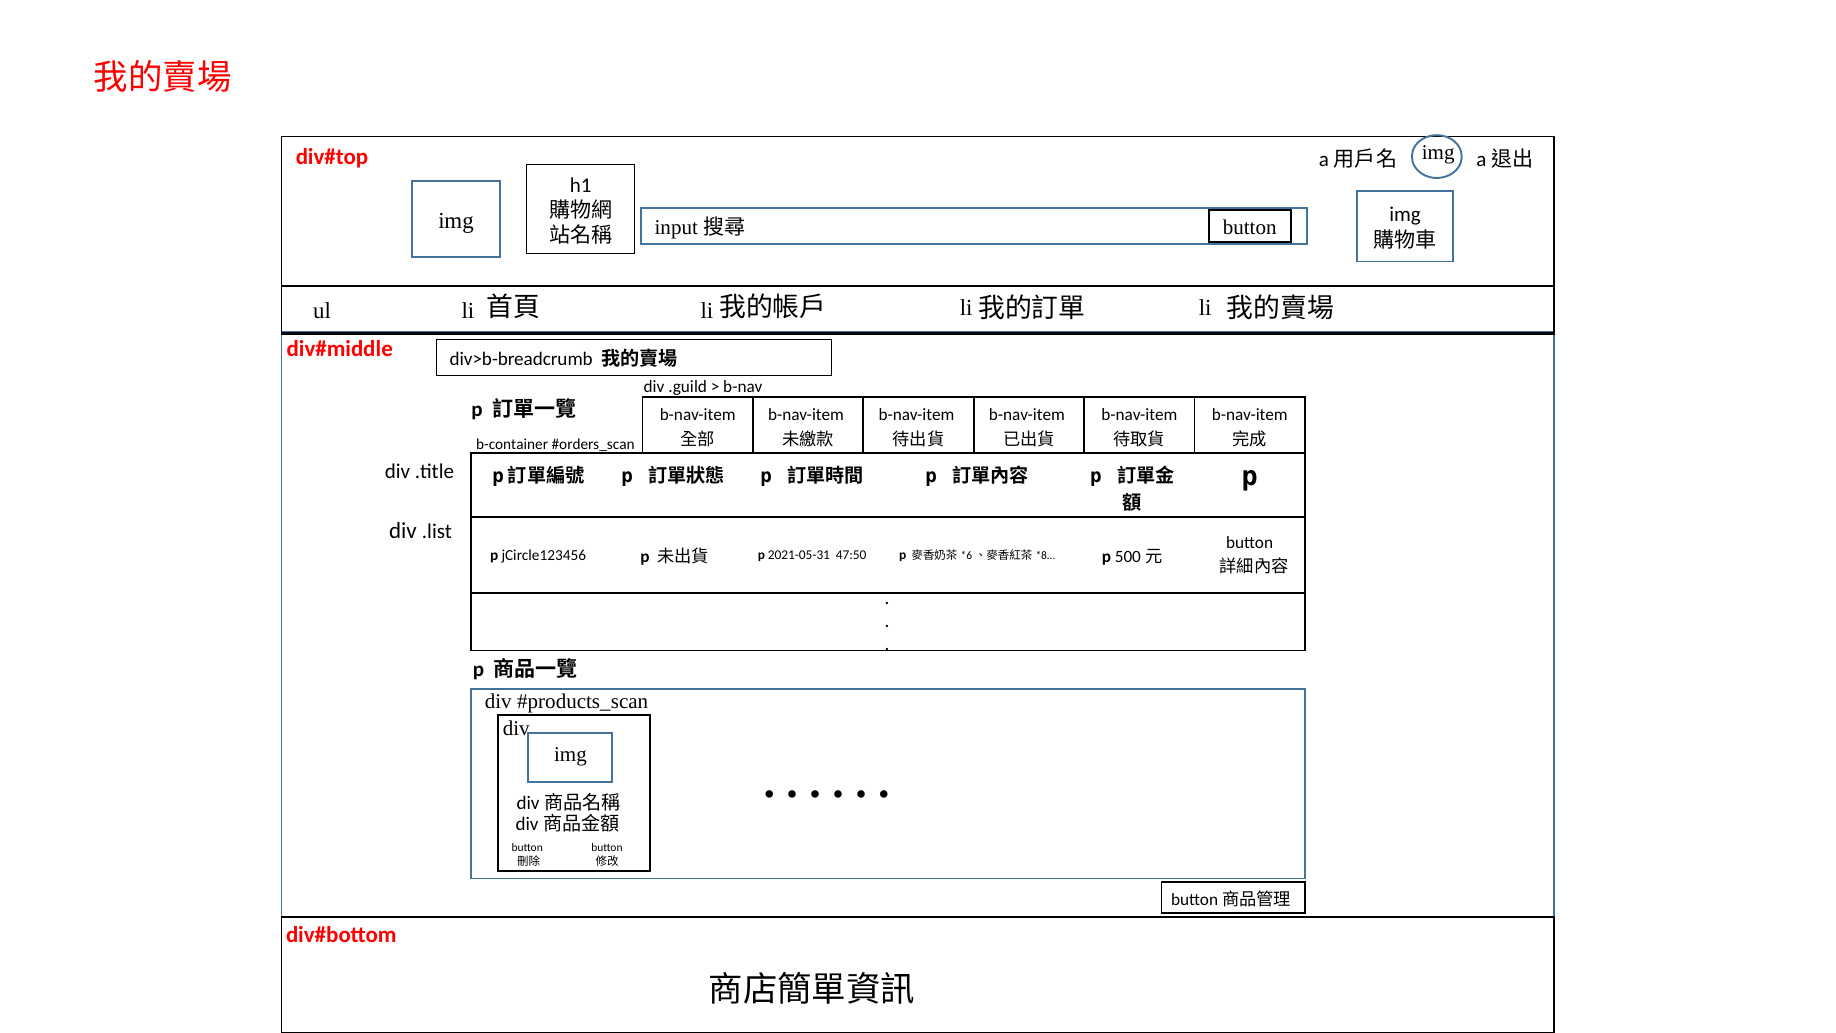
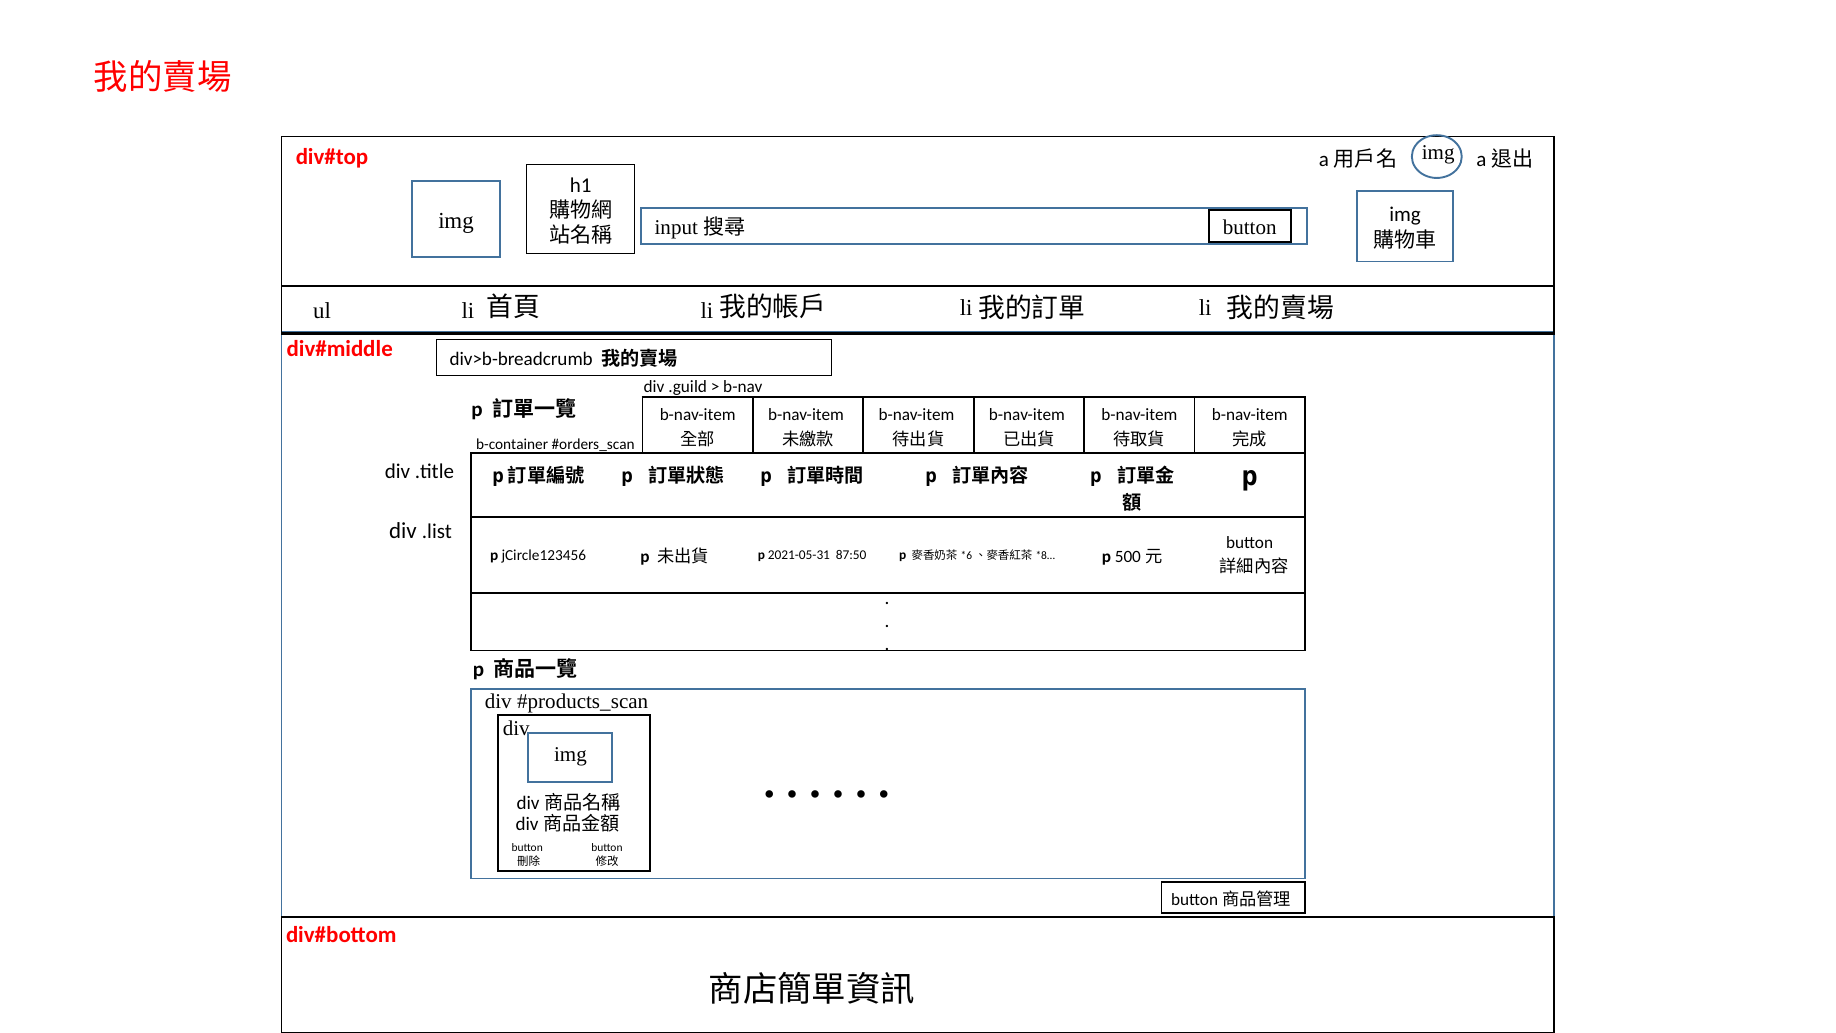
47:50: 47:50 -> 87:50
